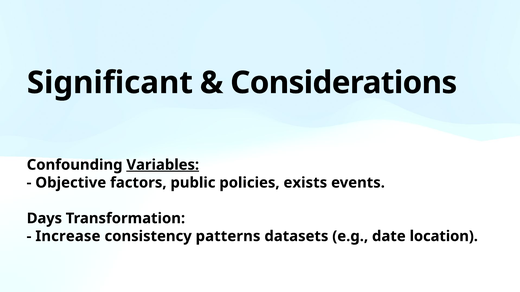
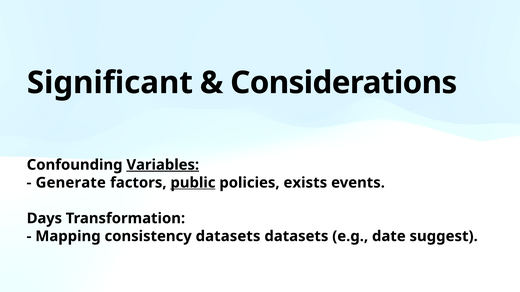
Objective: Objective -> Generate
public underline: none -> present
Increase: Increase -> Mapping
consistency patterns: patterns -> datasets
location: location -> suggest
